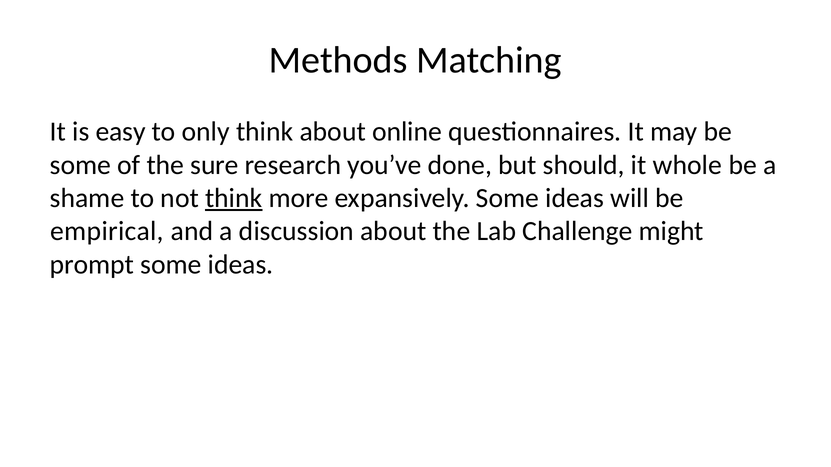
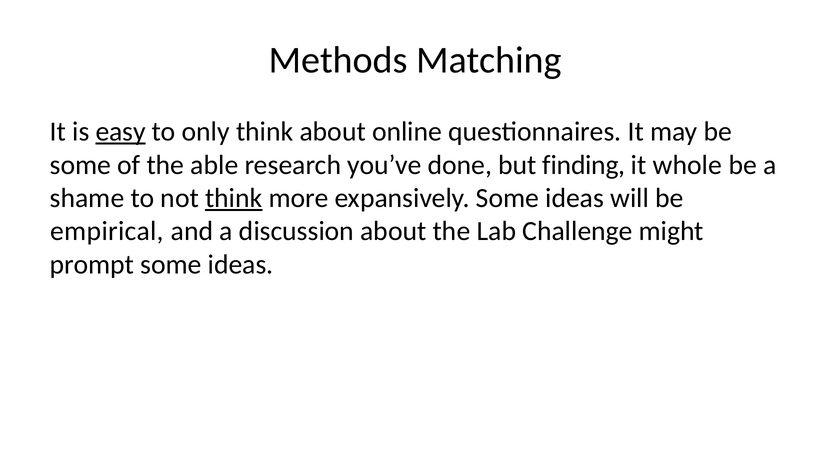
easy underline: none -> present
sure: sure -> able
should: should -> finding
